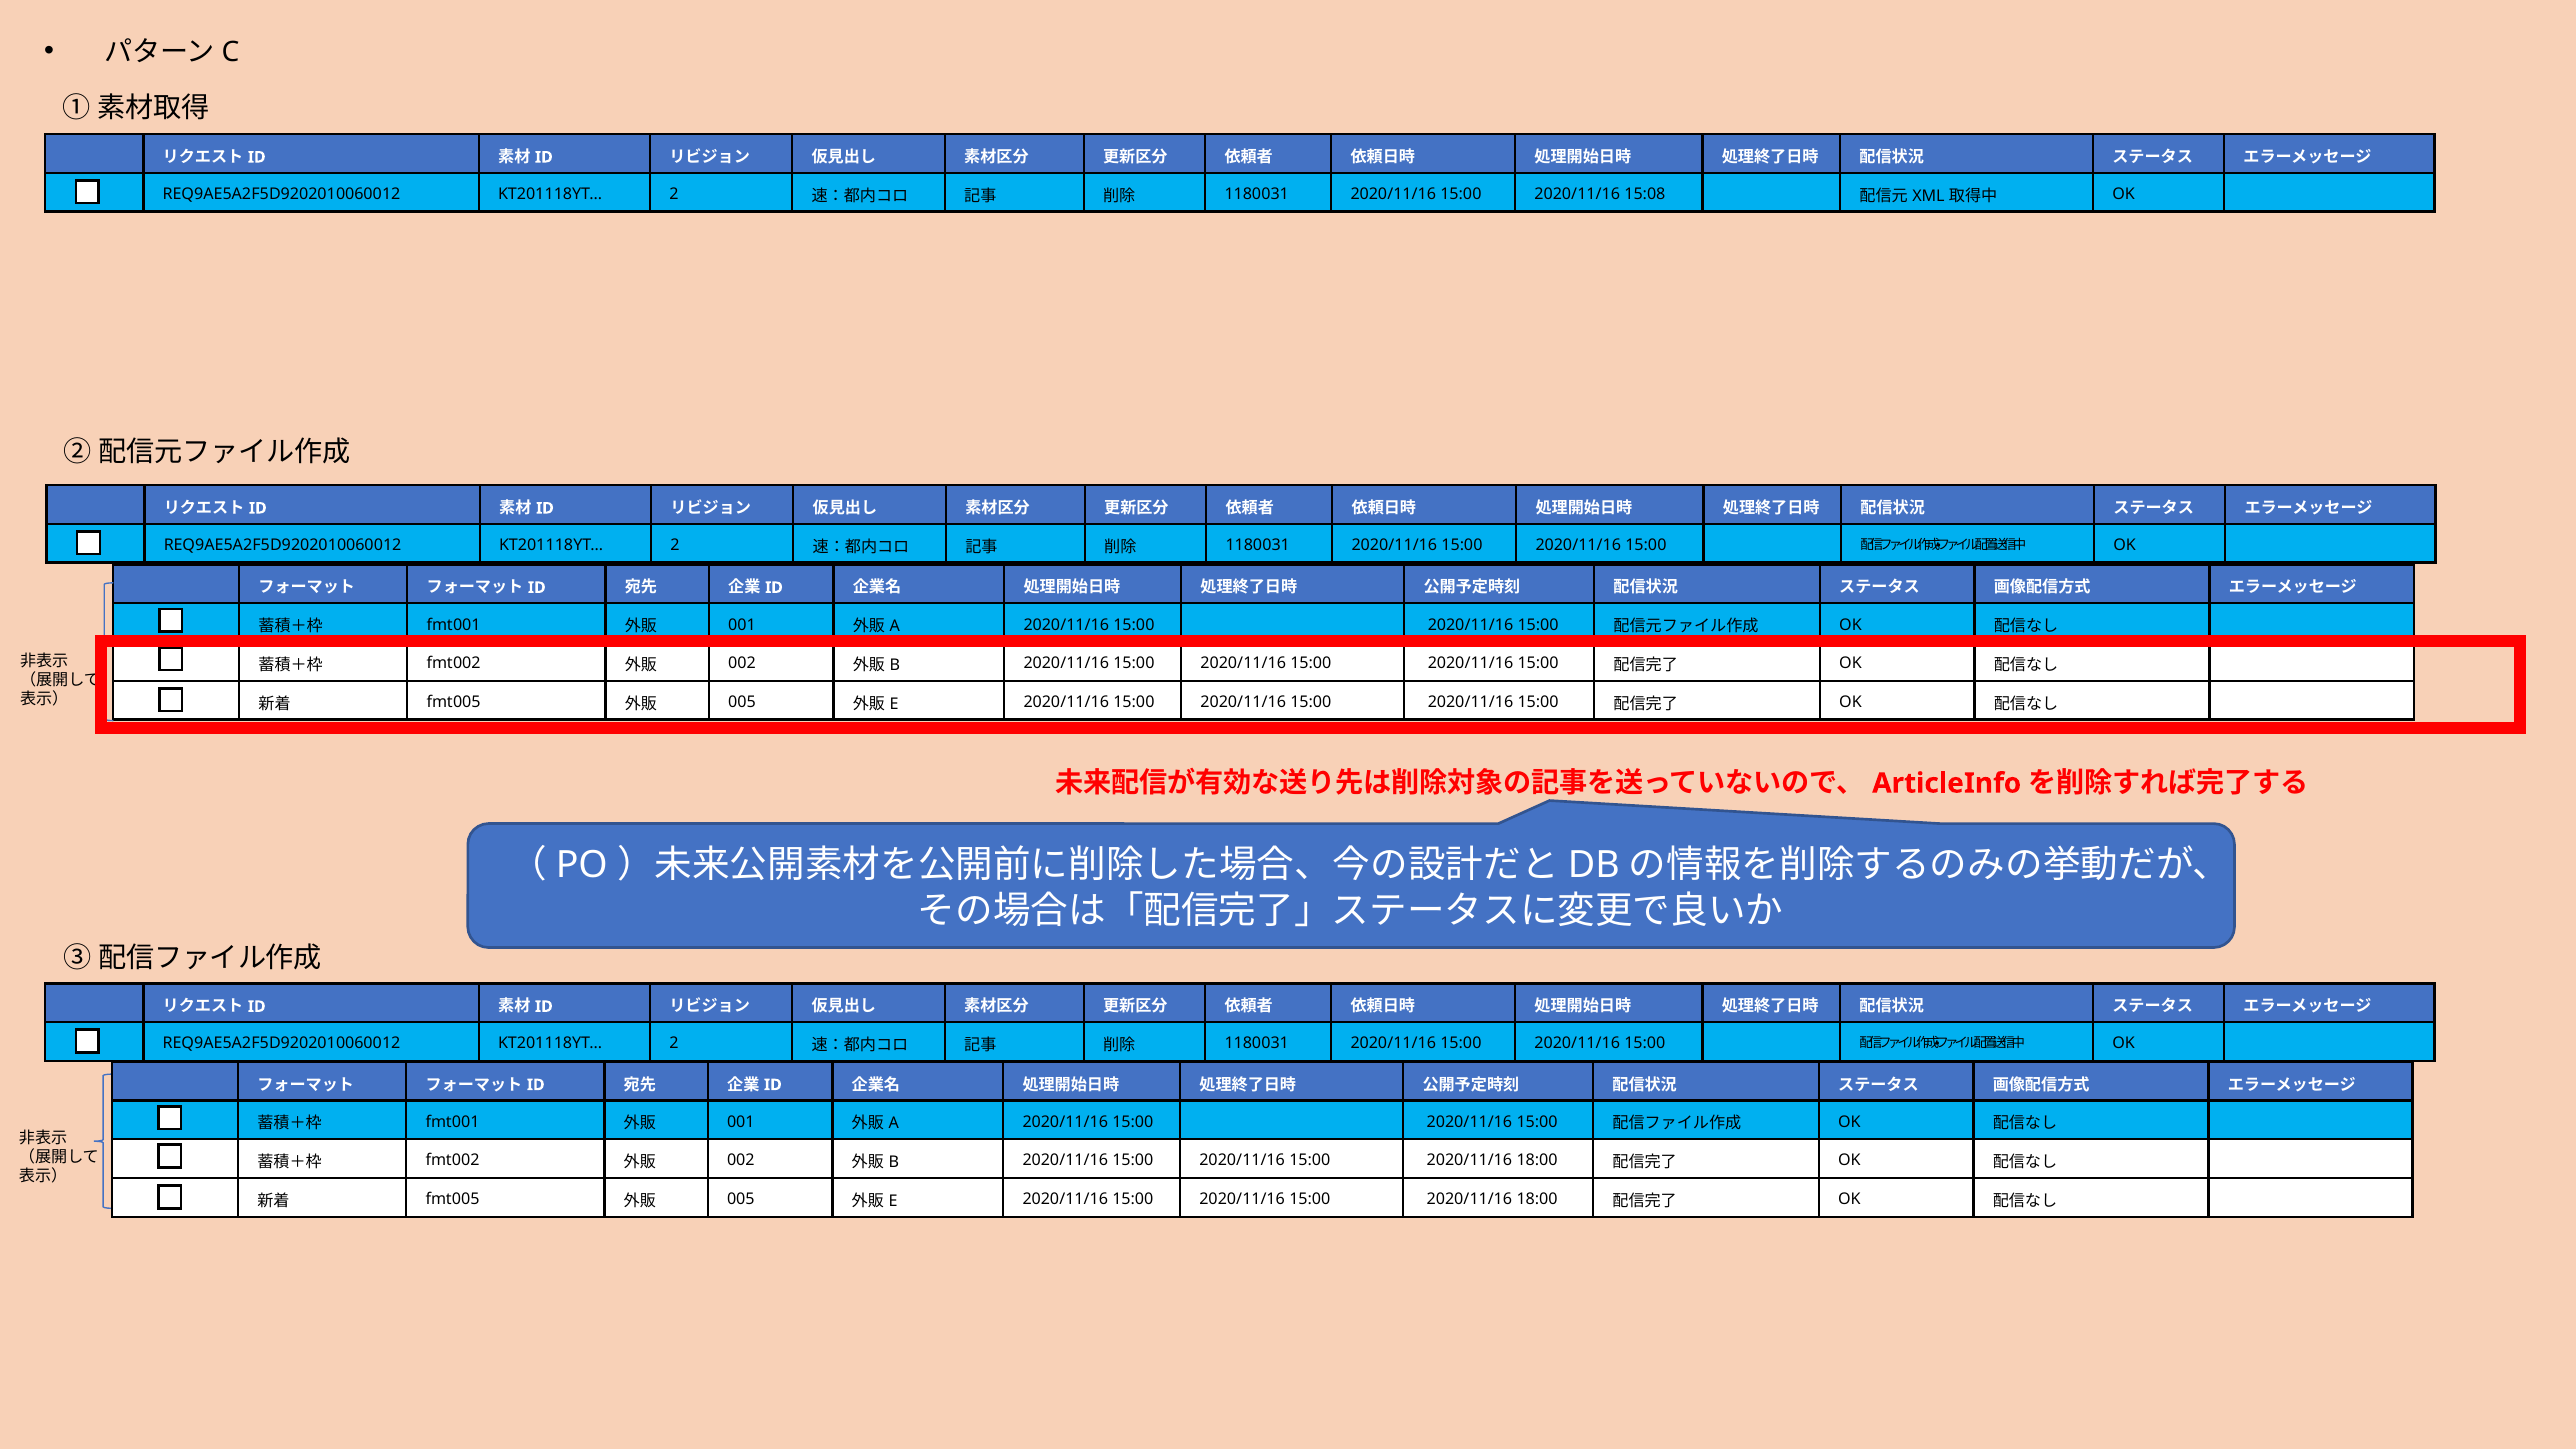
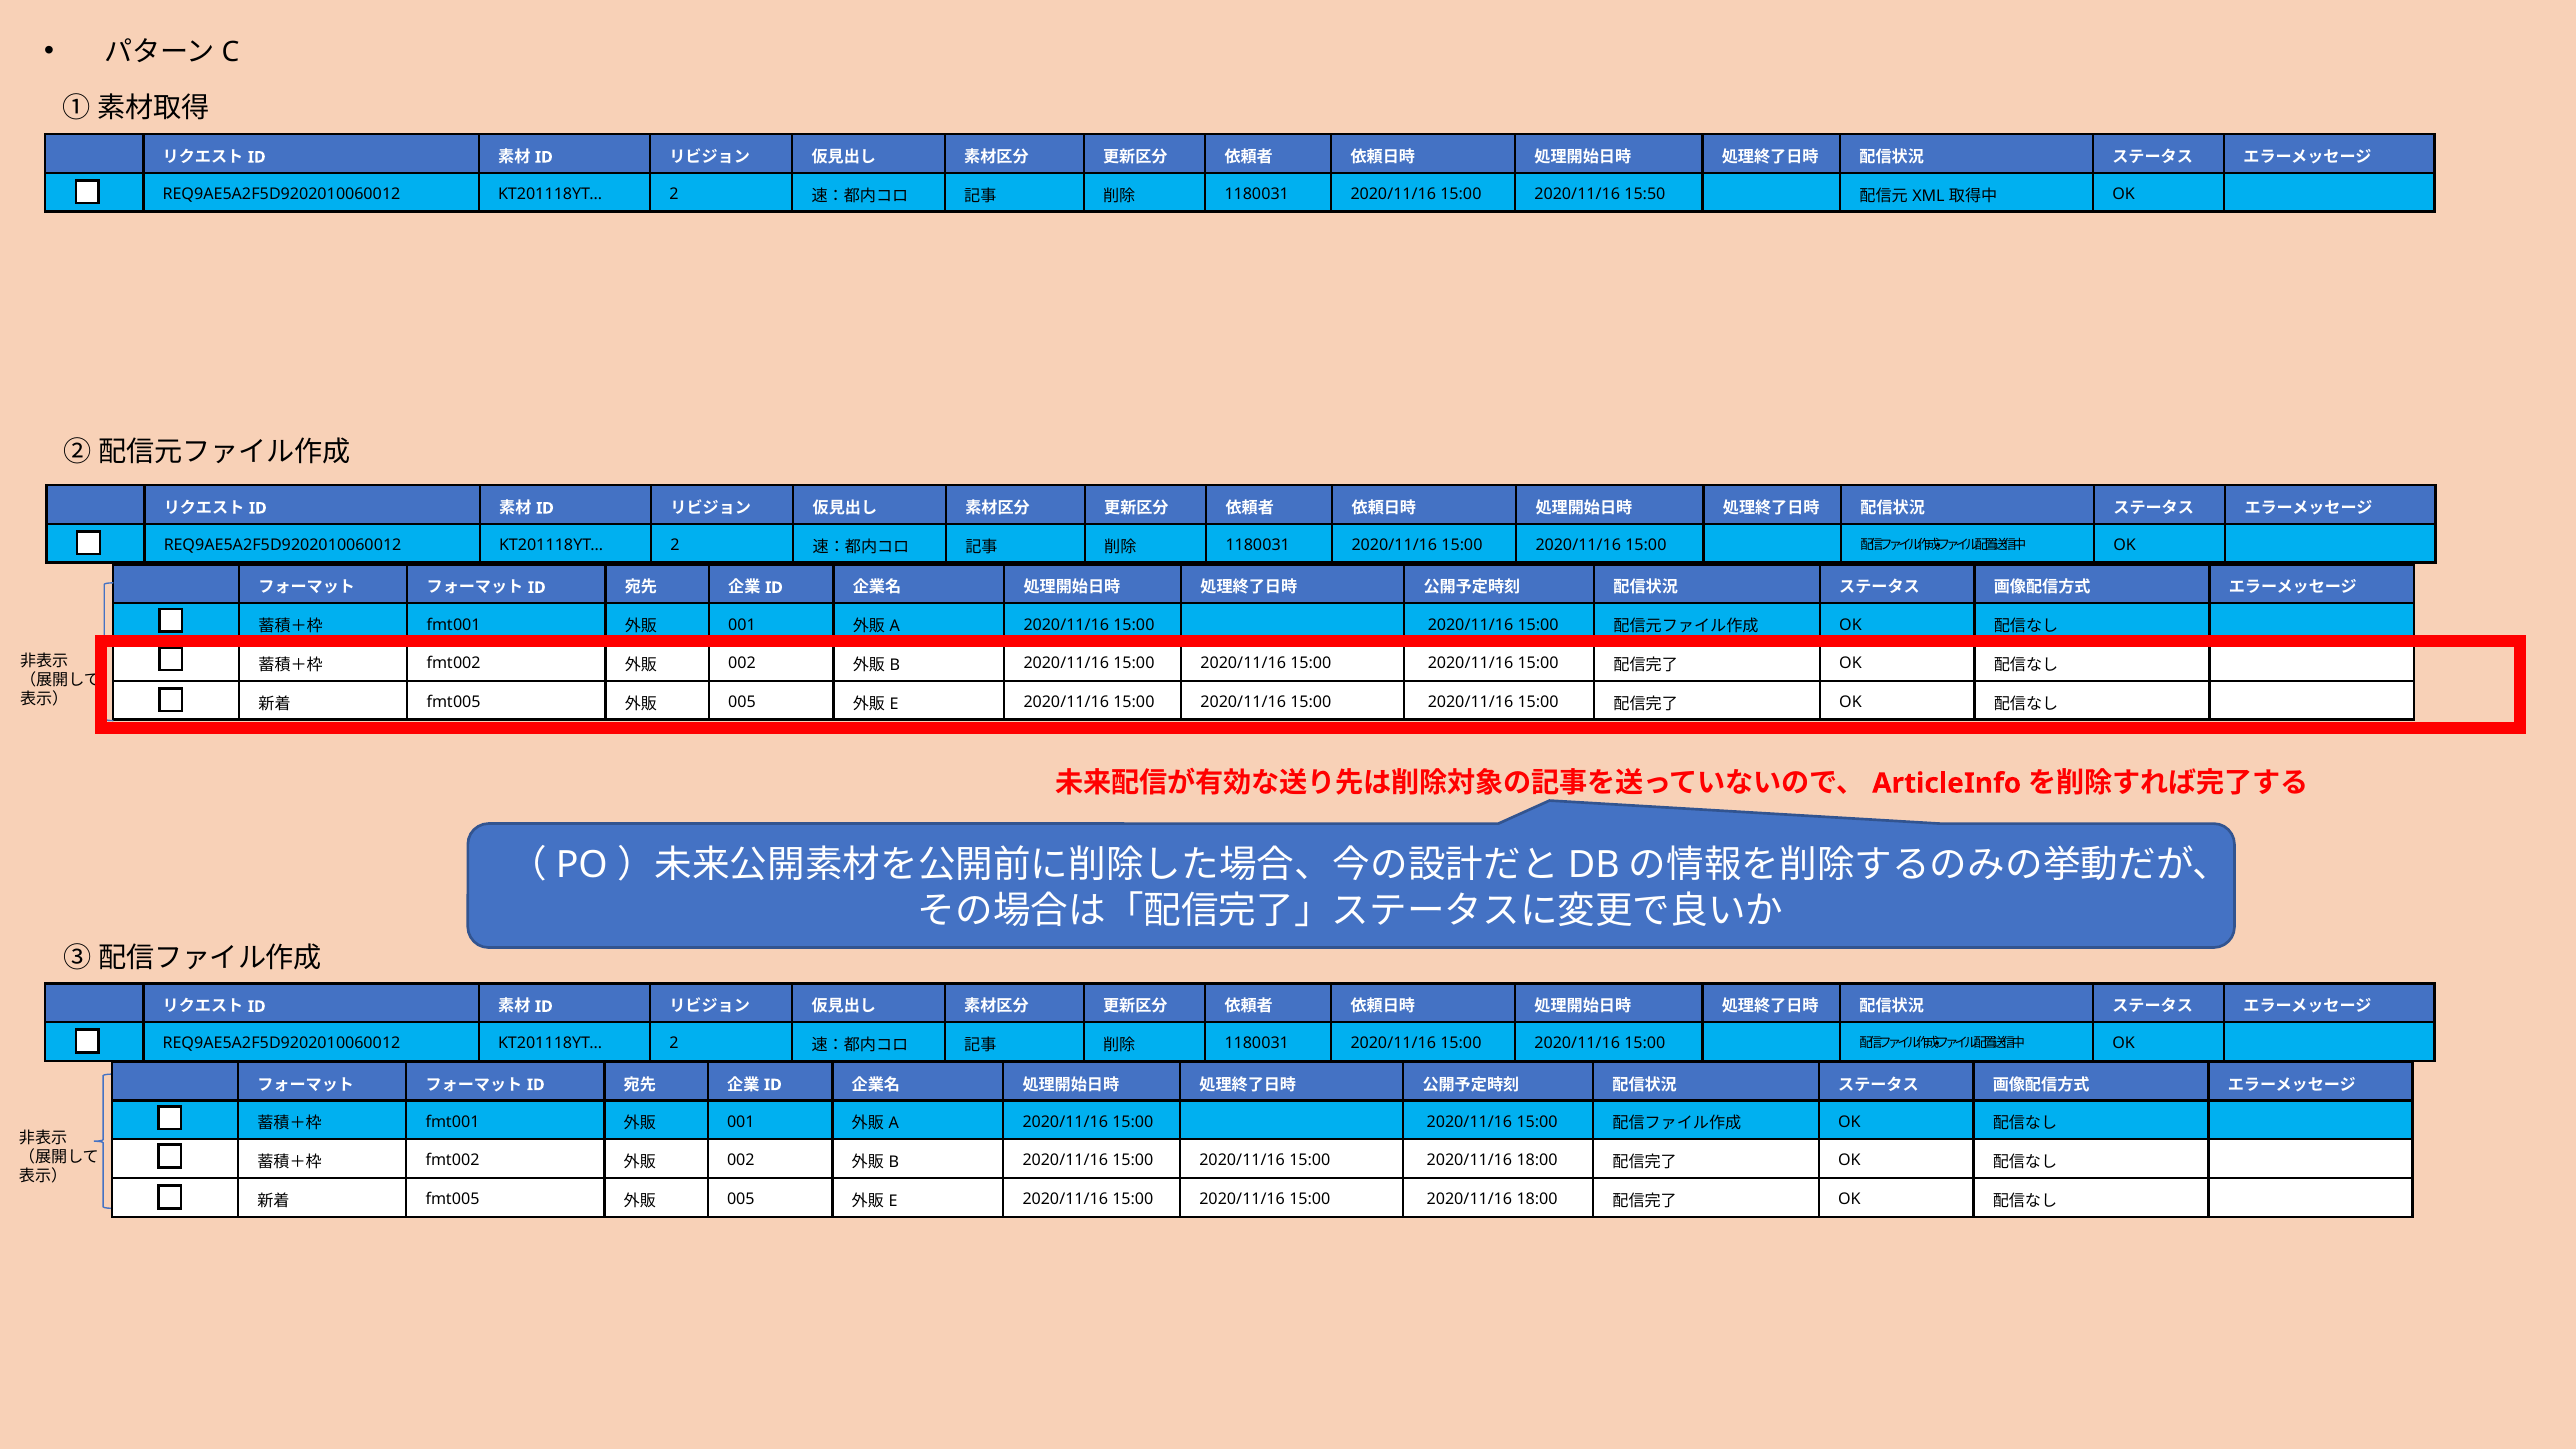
15:08: 15:08 -> 15:50
